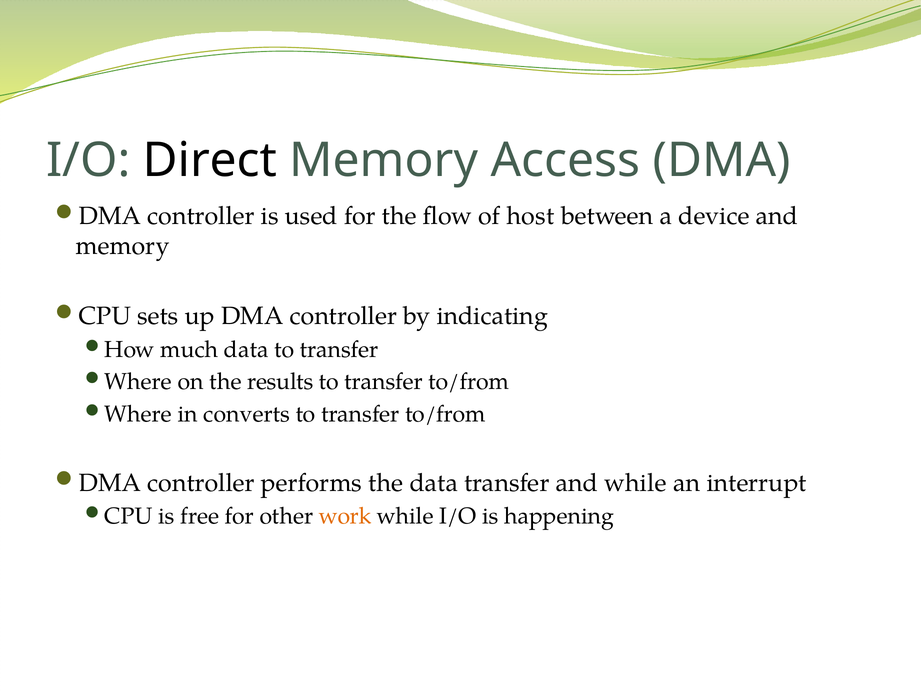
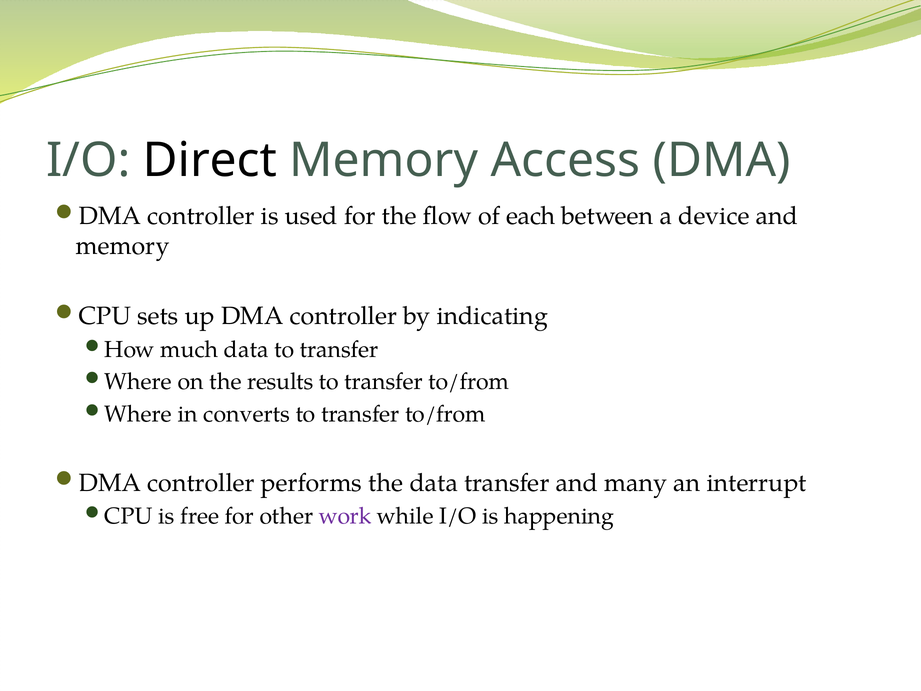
host: host -> each
and while: while -> many
work colour: orange -> purple
